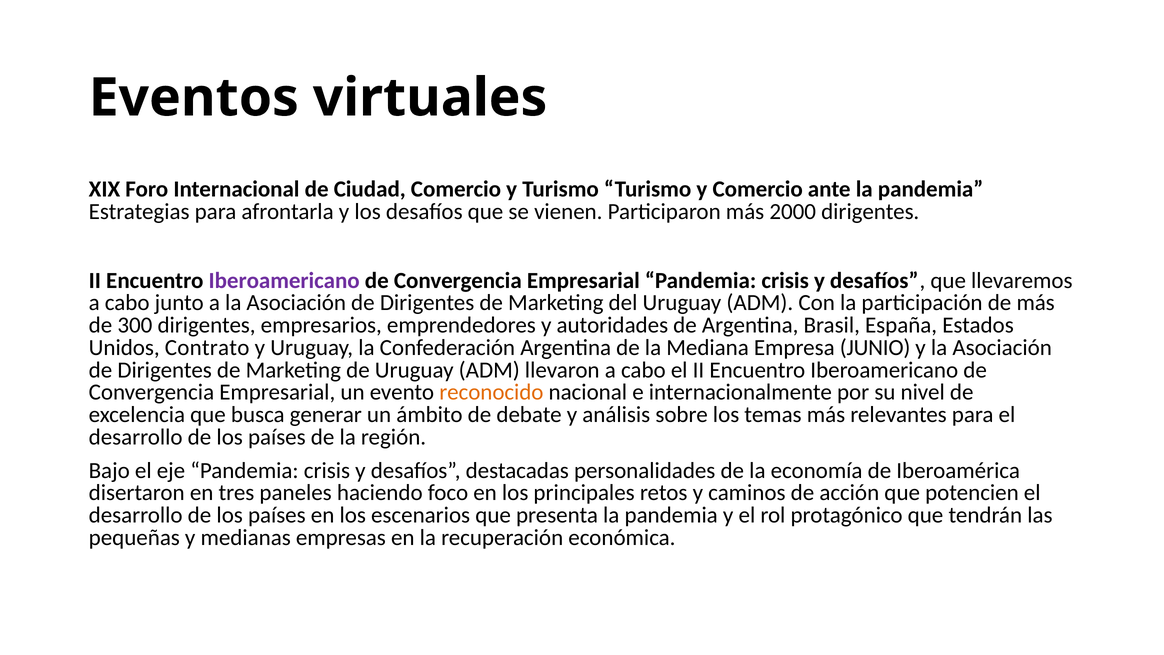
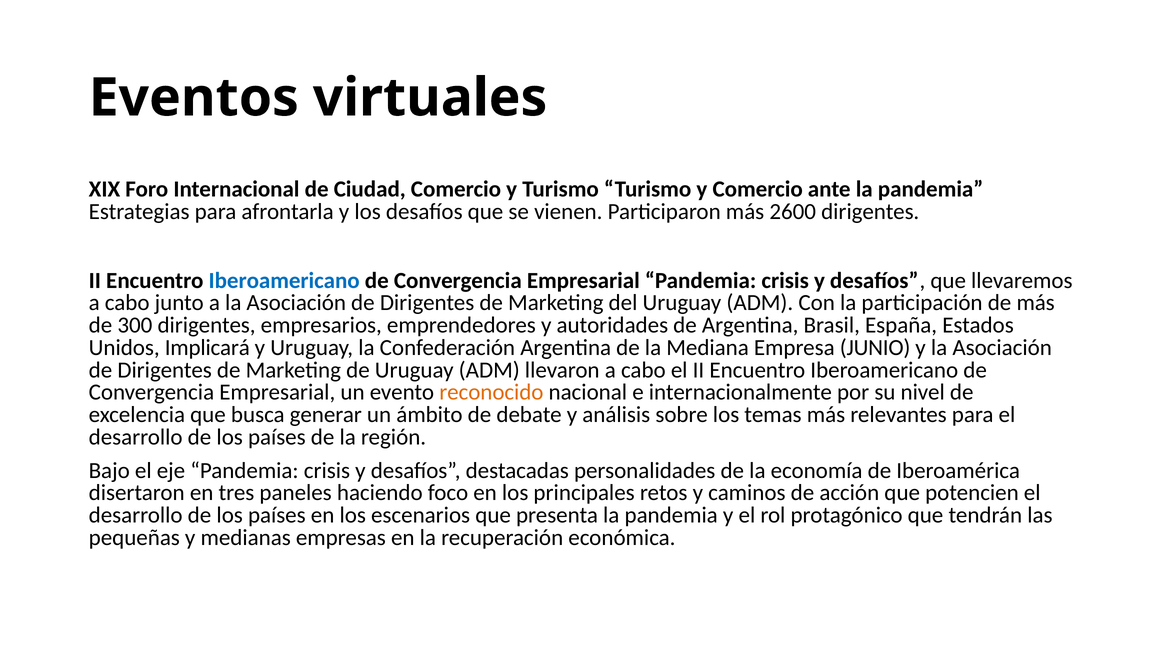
2000: 2000 -> 2600
Iberoamericano at (284, 280) colour: purple -> blue
Contrato: Contrato -> Implicará
